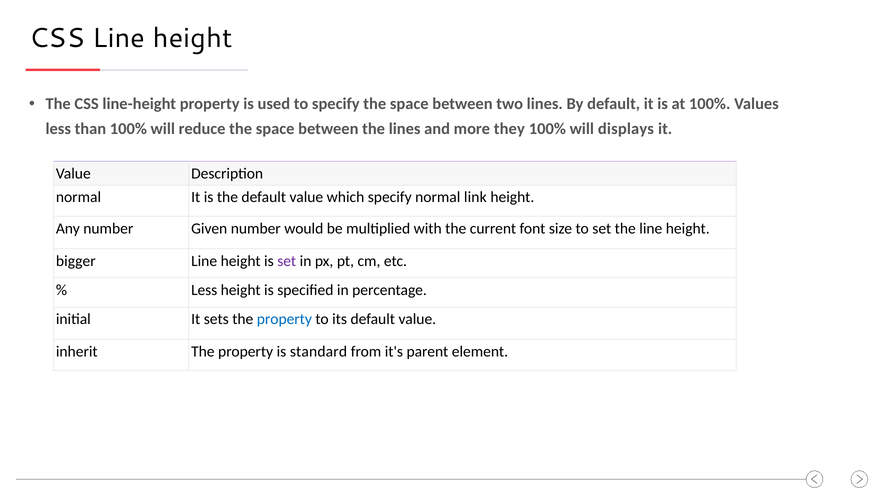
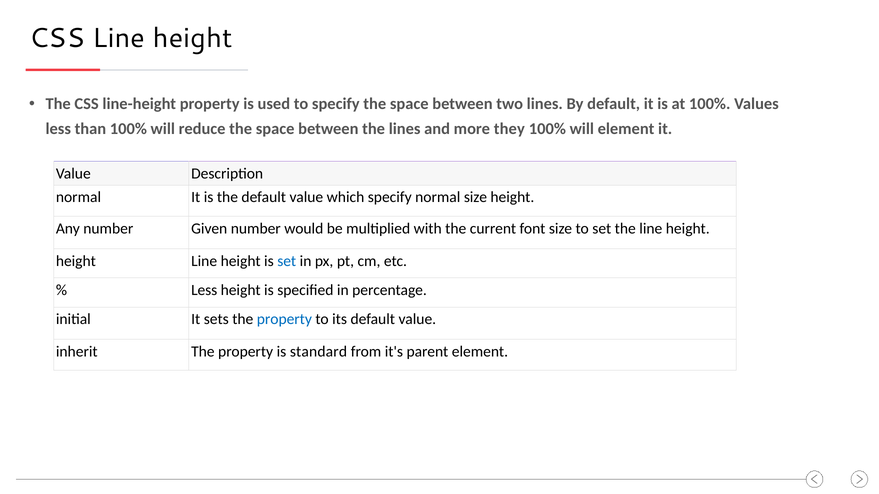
will displays: displays -> element
normal link: link -> size
bigger at (76, 261): bigger -> height
set at (287, 261) colour: purple -> blue
